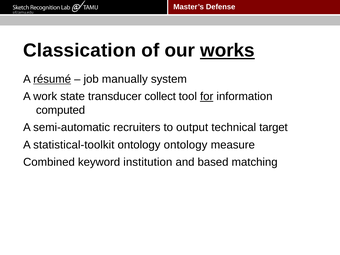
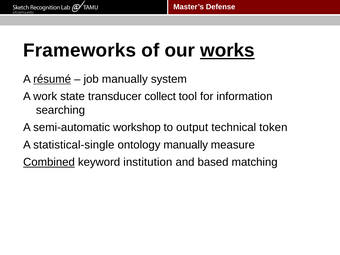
Classication: Classication -> Frameworks
for underline: present -> none
computed: computed -> searching
recruiters: recruiters -> workshop
target: target -> token
statistical-toolkit: statistical-toolkit -> statistical-single
ontology ontology: ontology -> manually
Combined underline: none -> present
